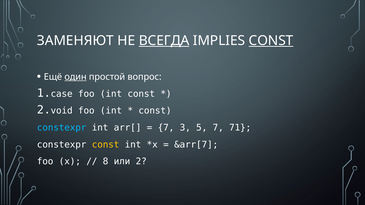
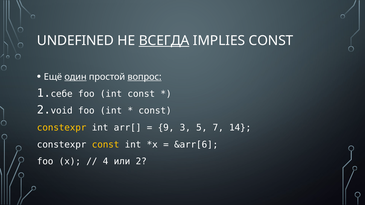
ЗАМЕНЯЮТ: ЗАМЕНЯЮТ -> UNDEFINED
CONST at (271, 41) underline: present -> none
вопрос underline: none -> present
case: case -> себе
constexpr at (62, 128) colour: light blue -> yellow
7 at (166, 128): 7 -> 9
71: 71 -> 14
&arr[7: &arr[7 -> &arr[6
8: 8 -> 4
